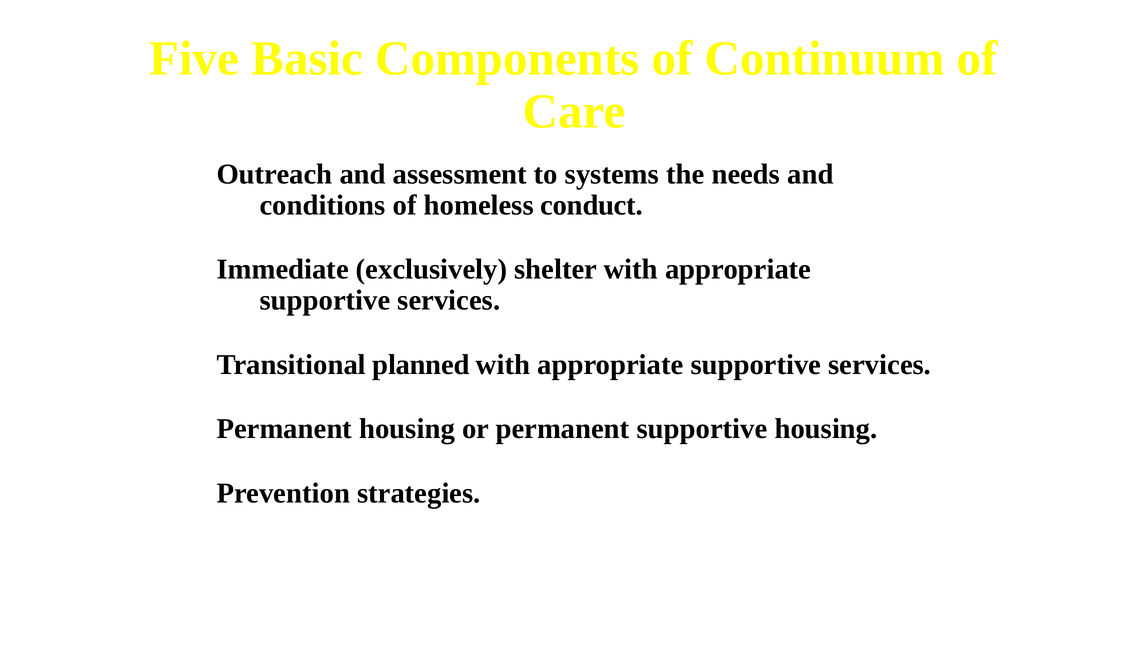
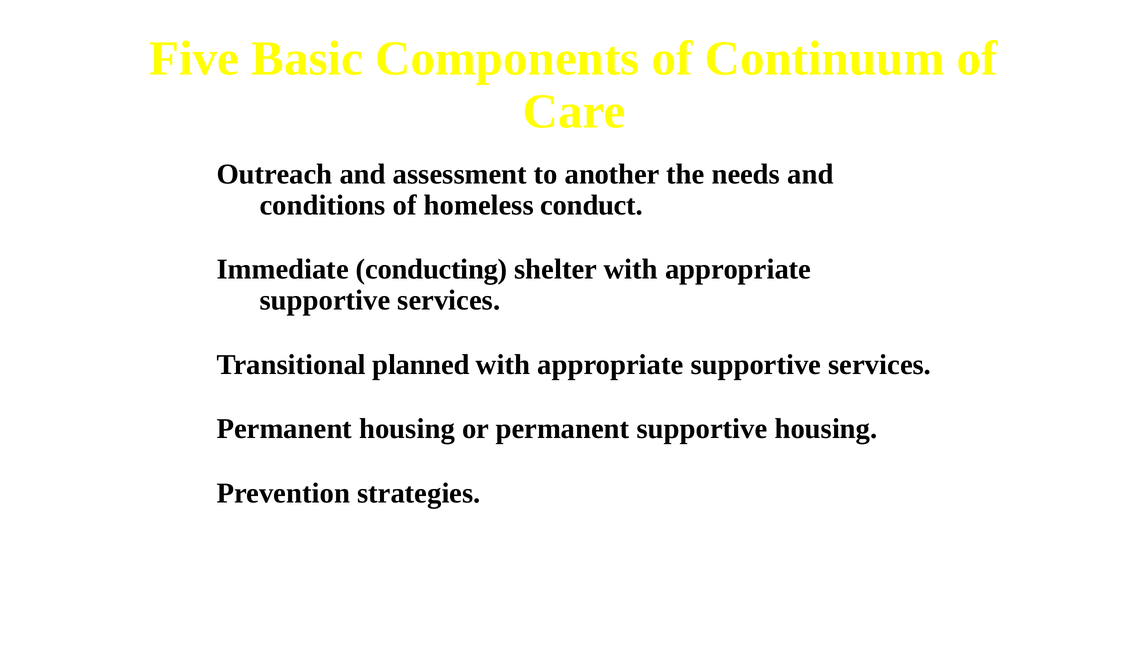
systems: systems -> another
exclusively: exclusively -> conducting
